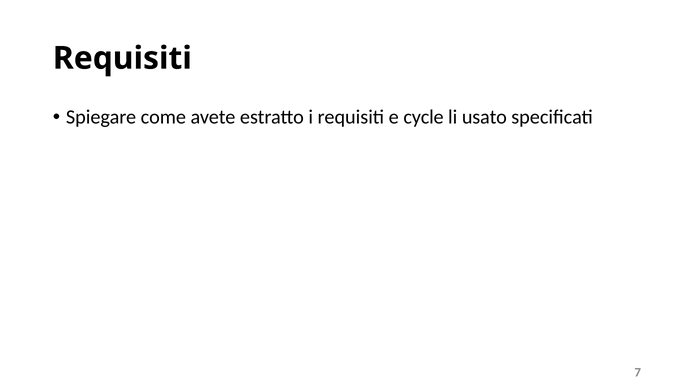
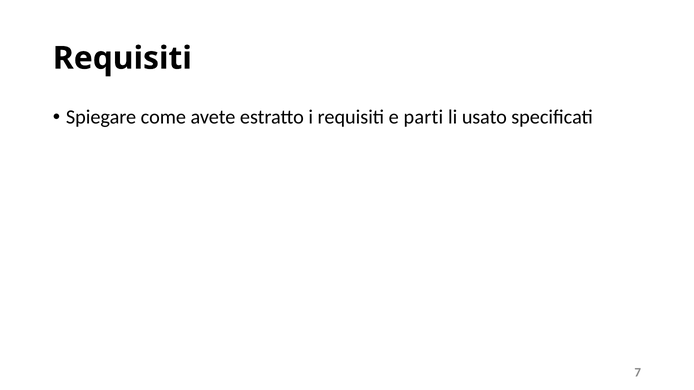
cycle: cycle -> parti
